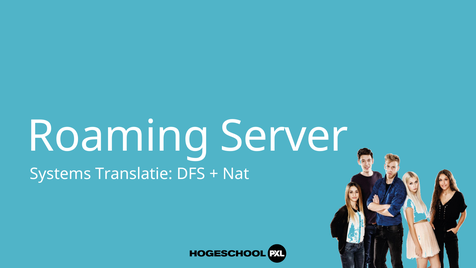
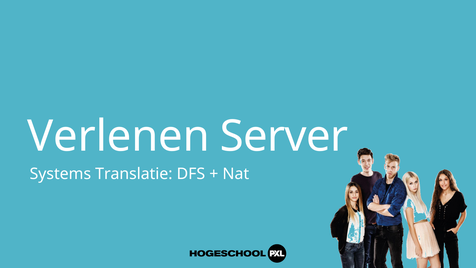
Roaming: Roaming -> Verlenen
